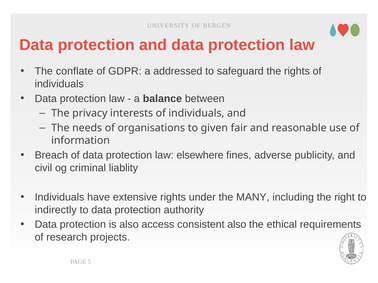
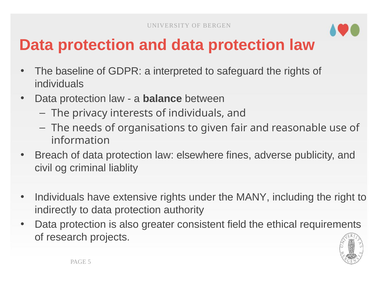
conflate: conflate -> baseline
addressed: addressed -> interpreted
access: access -> greater
consistent also: also -> field
